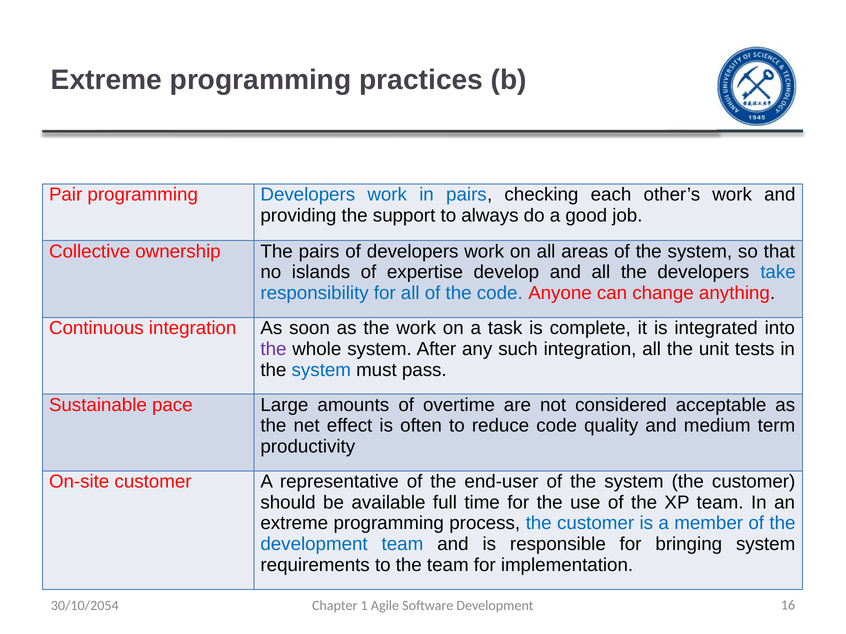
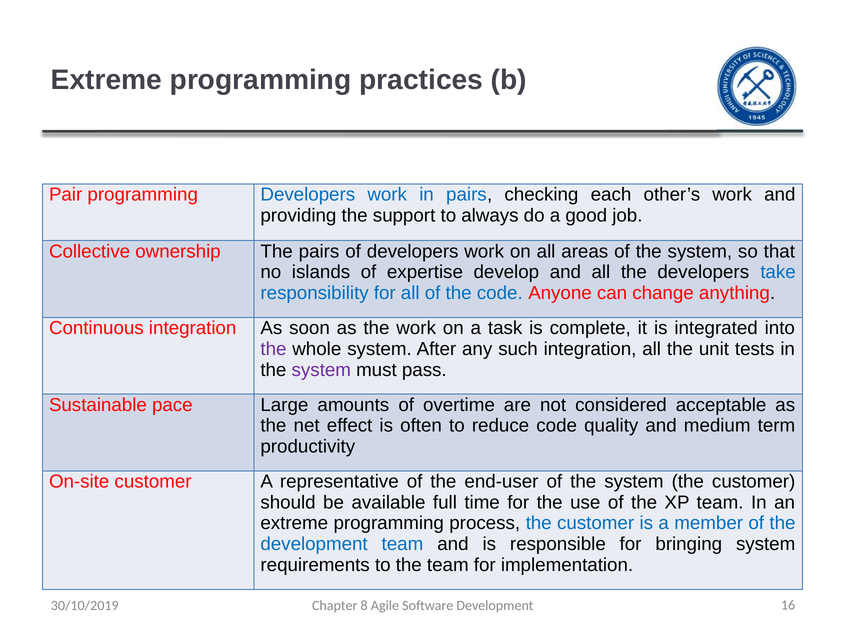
system at (321, 370) colour: blue -> purple
30/10/2054: 30/10/2054 -> 30/10/2019
1: 1 -> 8
